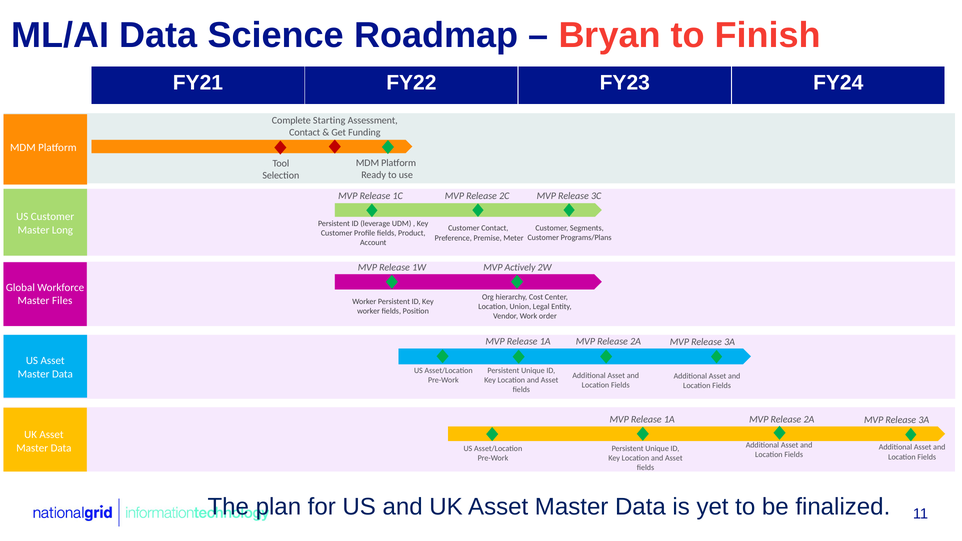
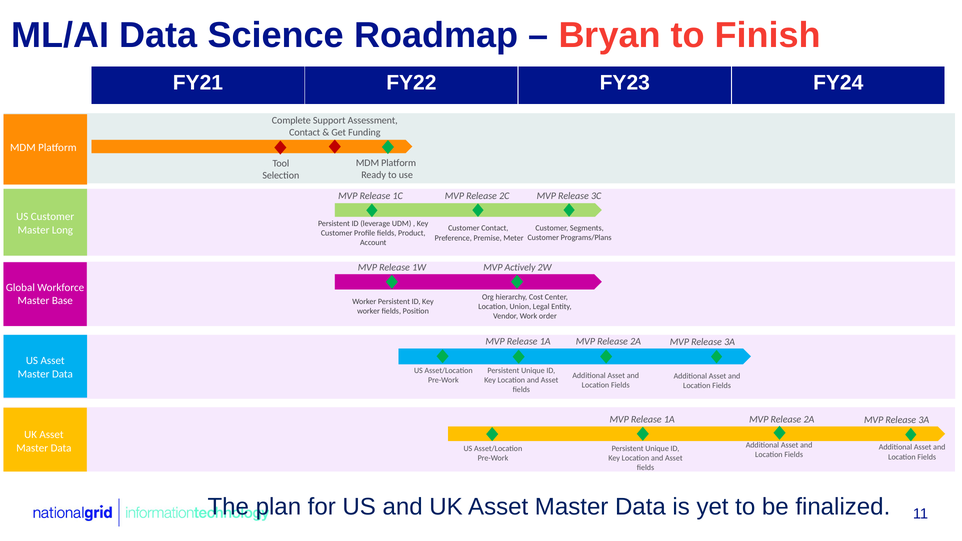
Starting: Starting -> Support
Files: Files -> Base
